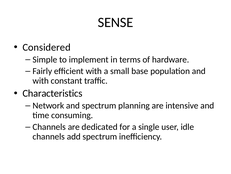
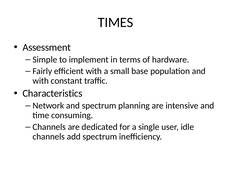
SENSE: SENSE -> TIMES
Considered: Considered -> Assessment
